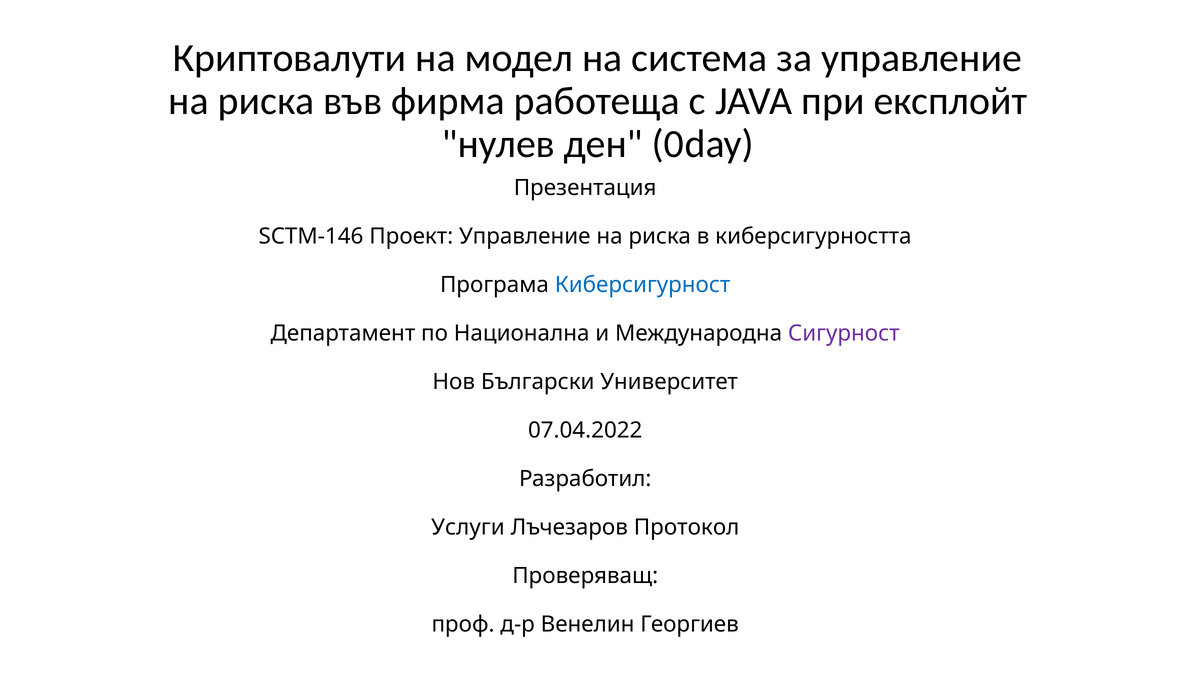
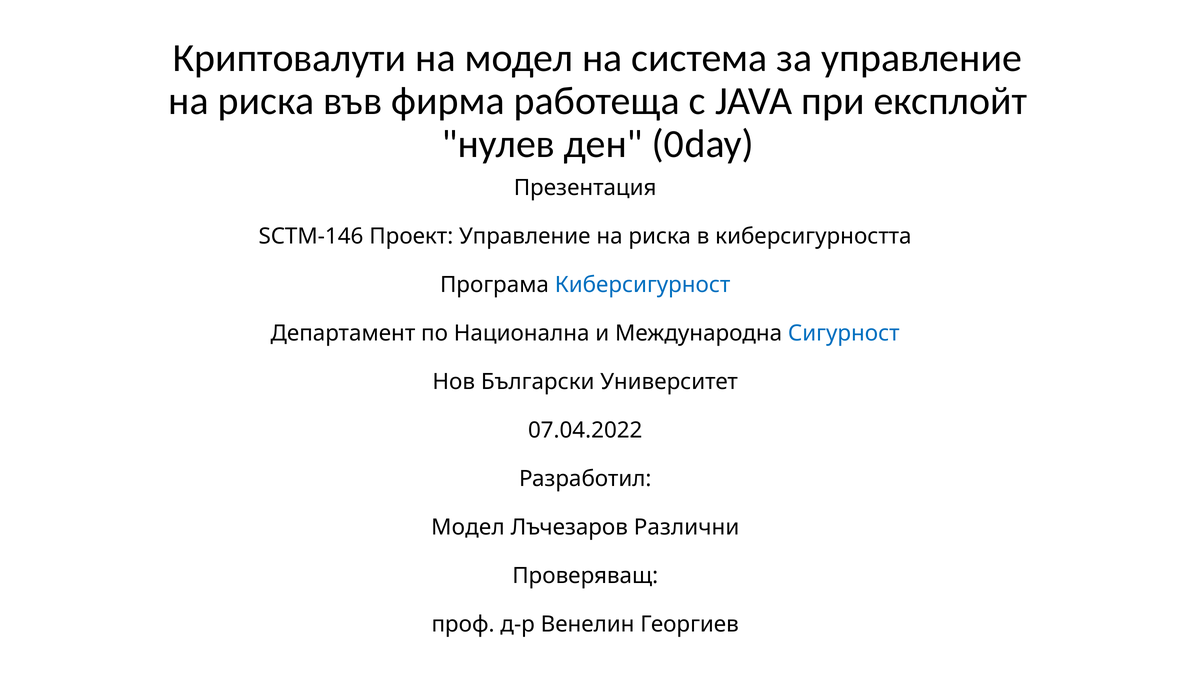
Сигурност colour: purple -> blue
Услуги at (468, 527): Услуги -> Модел
Протокол: Протокол -> Различни
